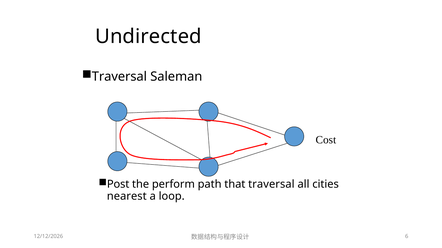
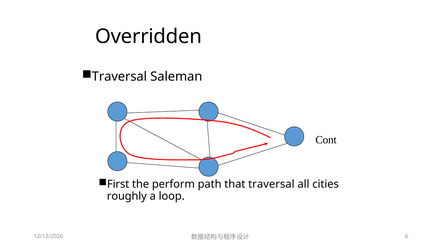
Undirected: Undirected -> Overridden
Cost: Cost -> Cont
Post: Post -> First
nearest: nearest -> roughly
